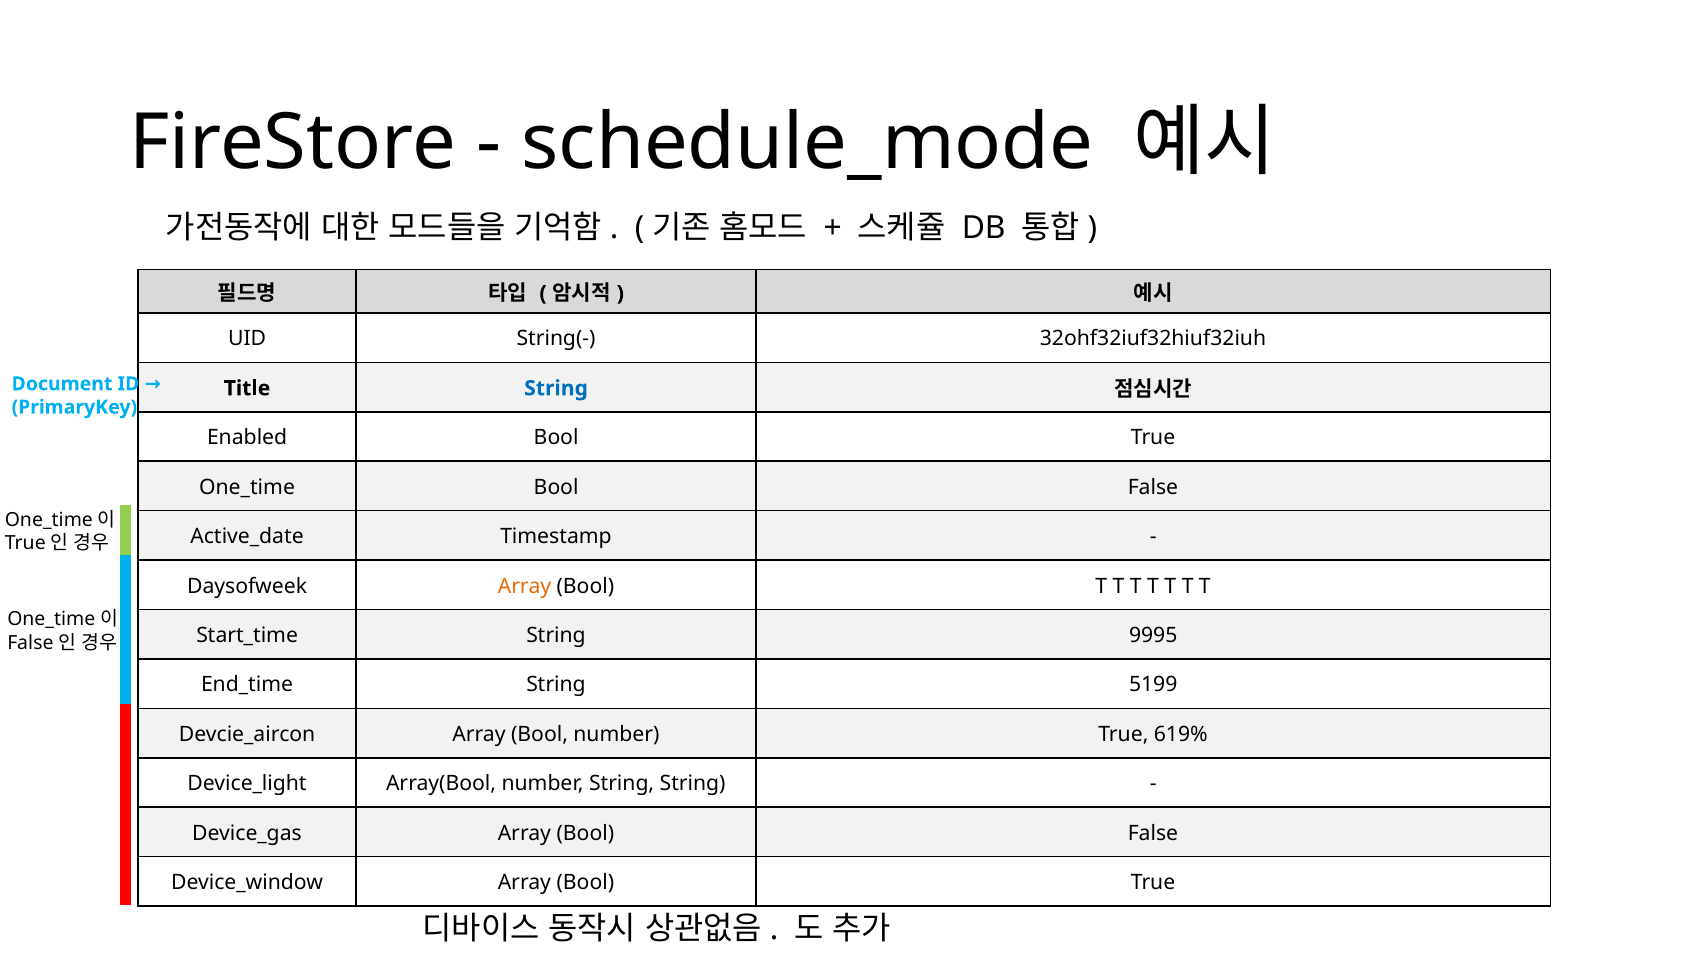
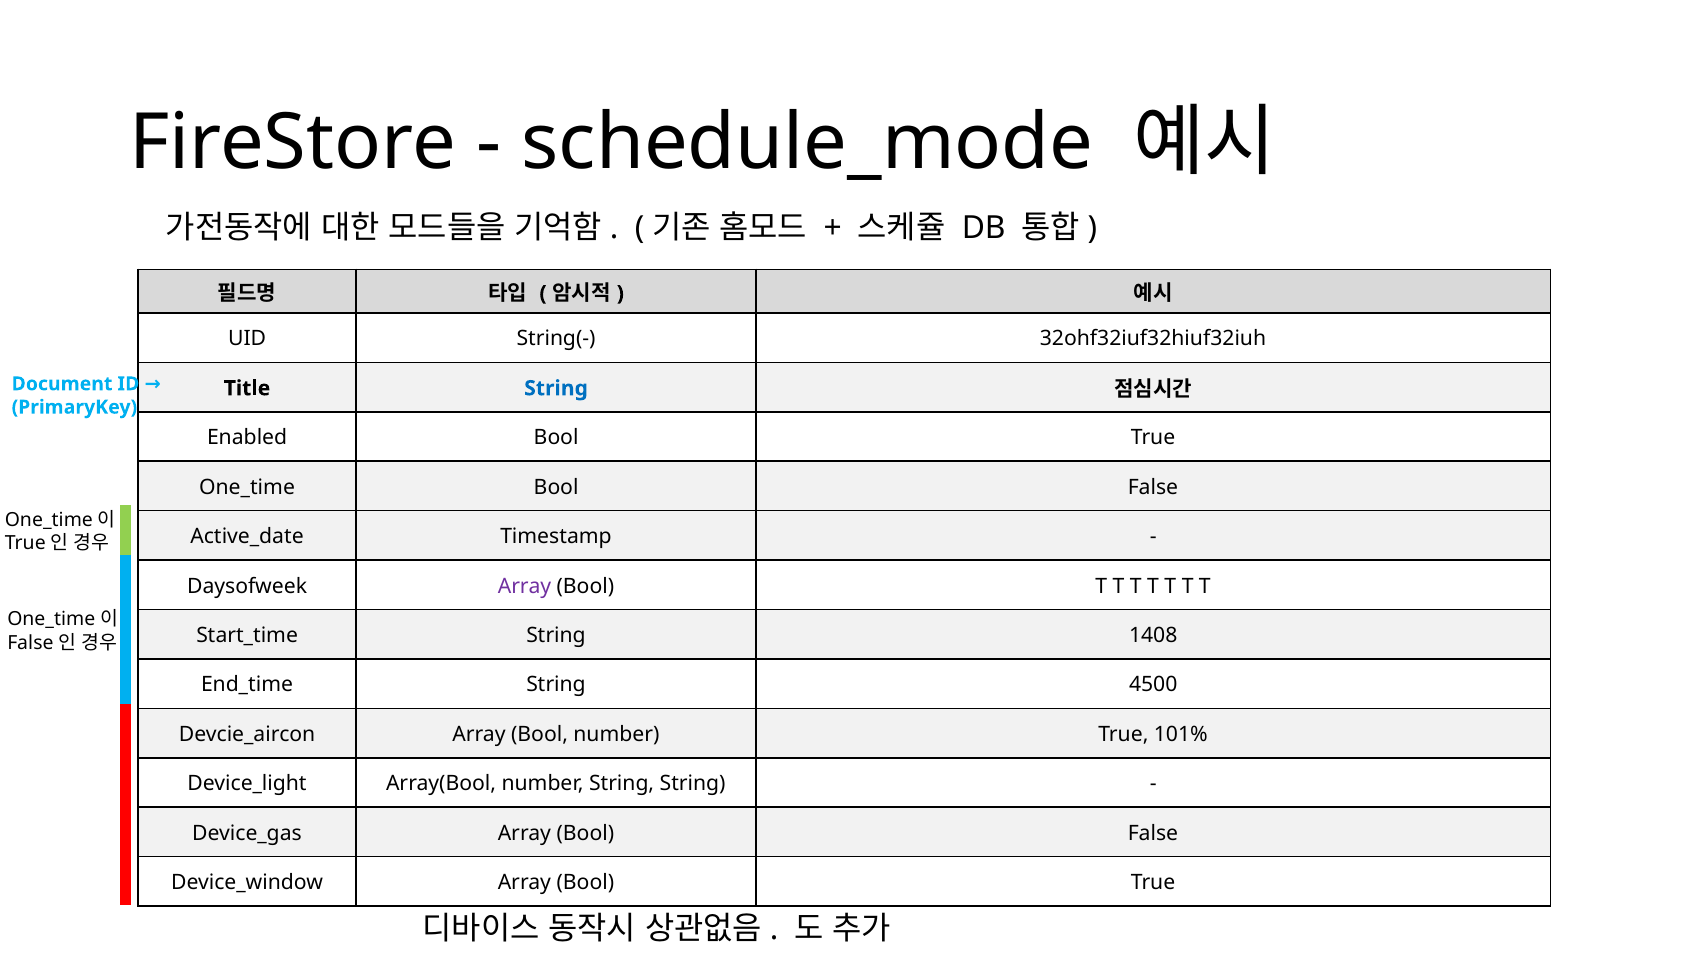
Array at (525, 586) colour: orange -> purple
9995: 9995 -> 1408
5199: 5199 -> 4500
619%: 619% -> 101%
